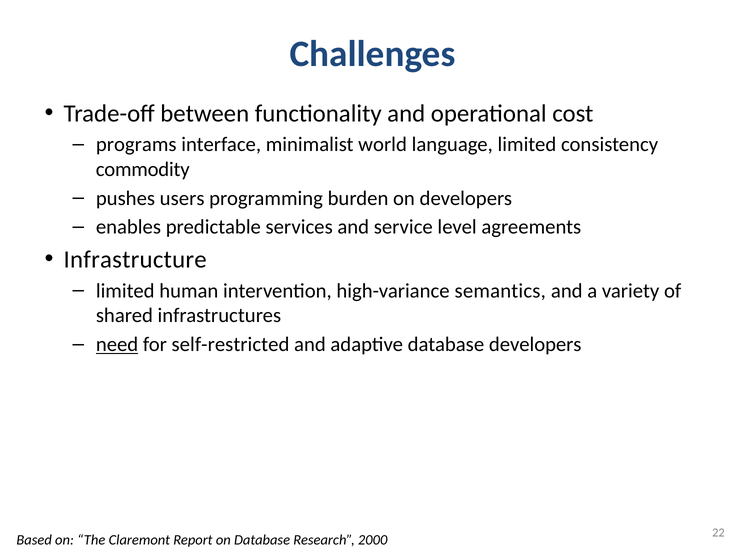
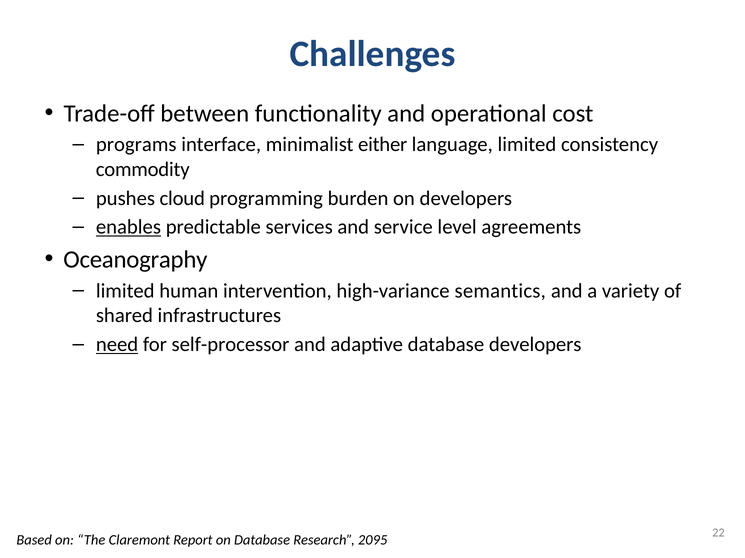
world: world -> either
users: users -> cloud
enables underline: none -> present
Infrastructure: Infrastructure -> Oceanography
self-restricted: self-restricted -> self-processor
2000: 2000 -> 2095
